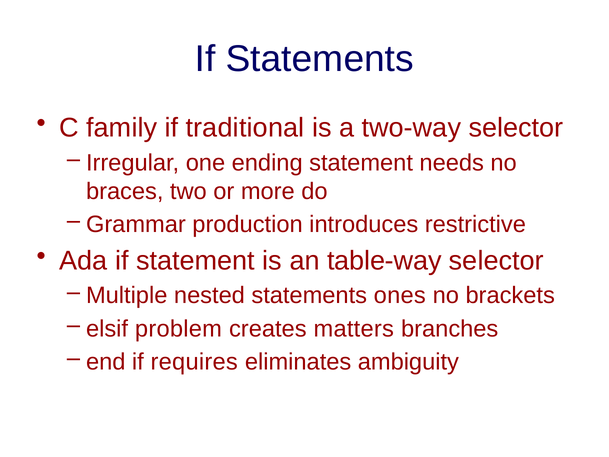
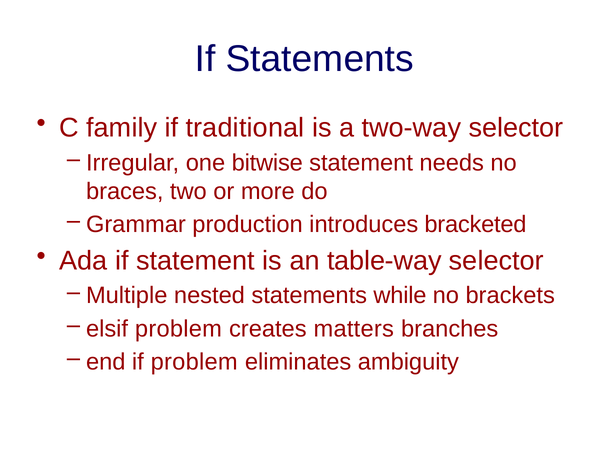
ending: ending -> bitwise
restrictive: restrictive -> bracketed
ones: ones -> while
if requires: requires -> problem
